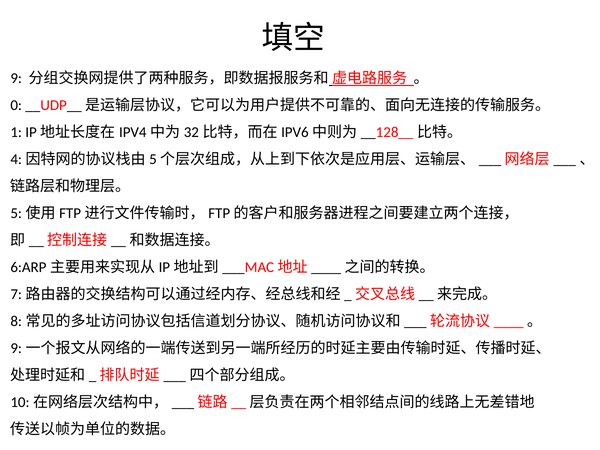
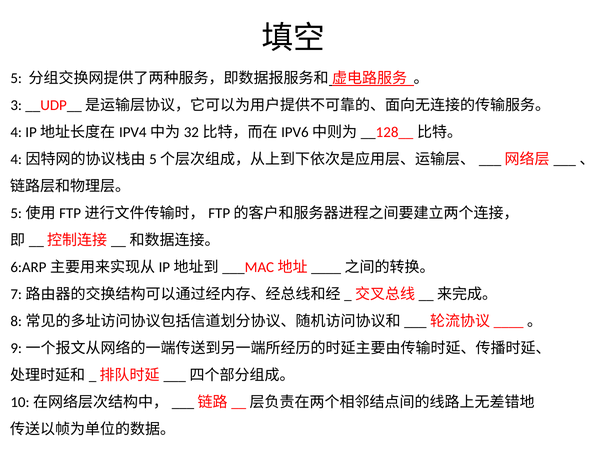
9: 9 -> 5
0: 0 -> 3
1: 1 -> 4
